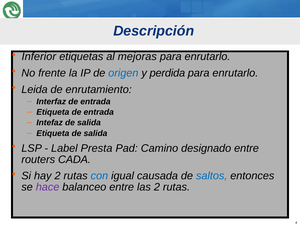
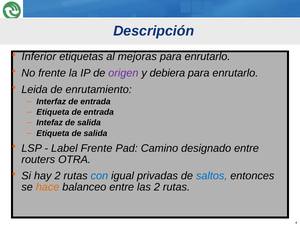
origen colour: blue -> purple
perdida: perdida -> debiera
Label Presta: Presta -> Frente
CADA: CADA -> OTRA
causada: causada -> privadas
hace colour: purple -> orange
